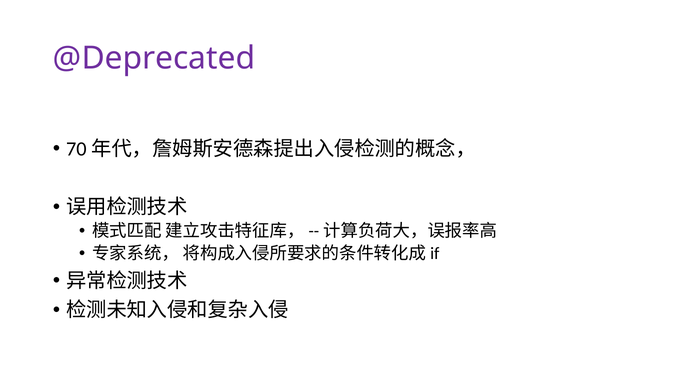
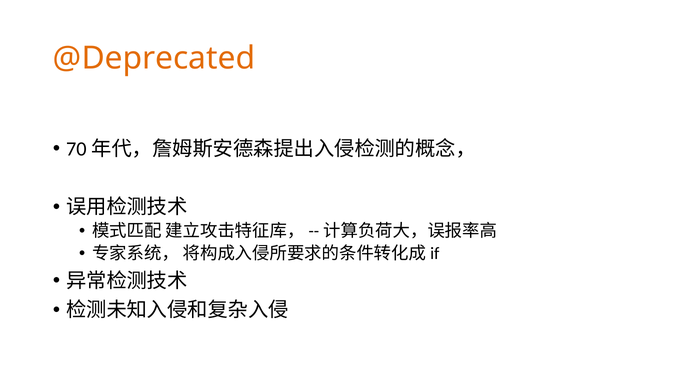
@Deprecated colour: purple -> orange
